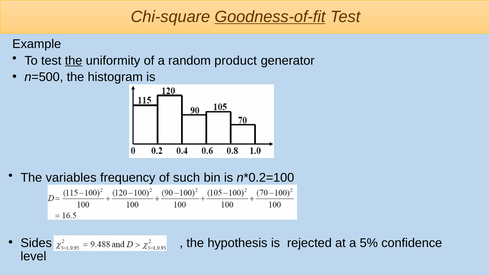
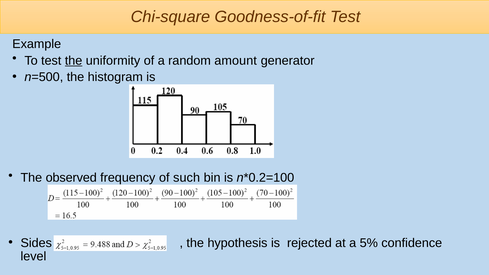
Goodness-of-fit underline: present -> none
product: product -> amount
variables: variables -> observed
